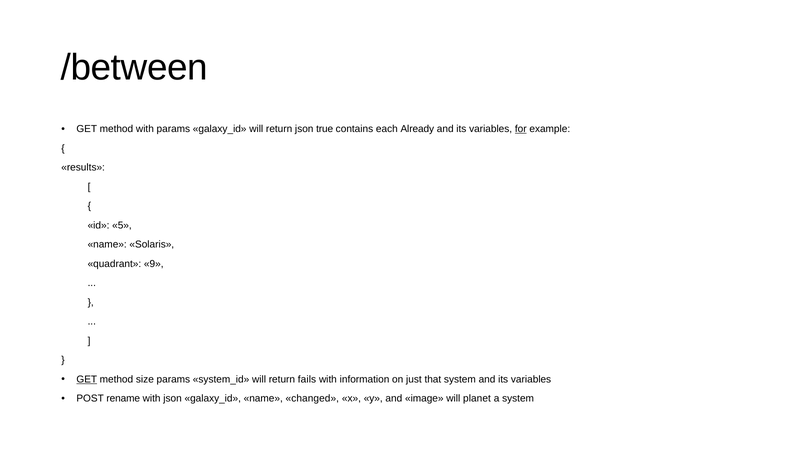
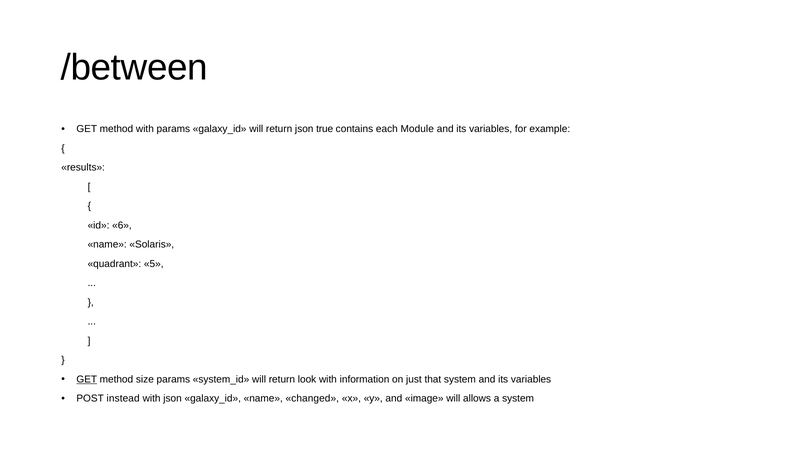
Already: Already -> Module
for underline: present -> none
5: 5 -> 6
9: 9 -> 5
fails: fails -> look
rename: rename -> instead
planet: planet -> allows
